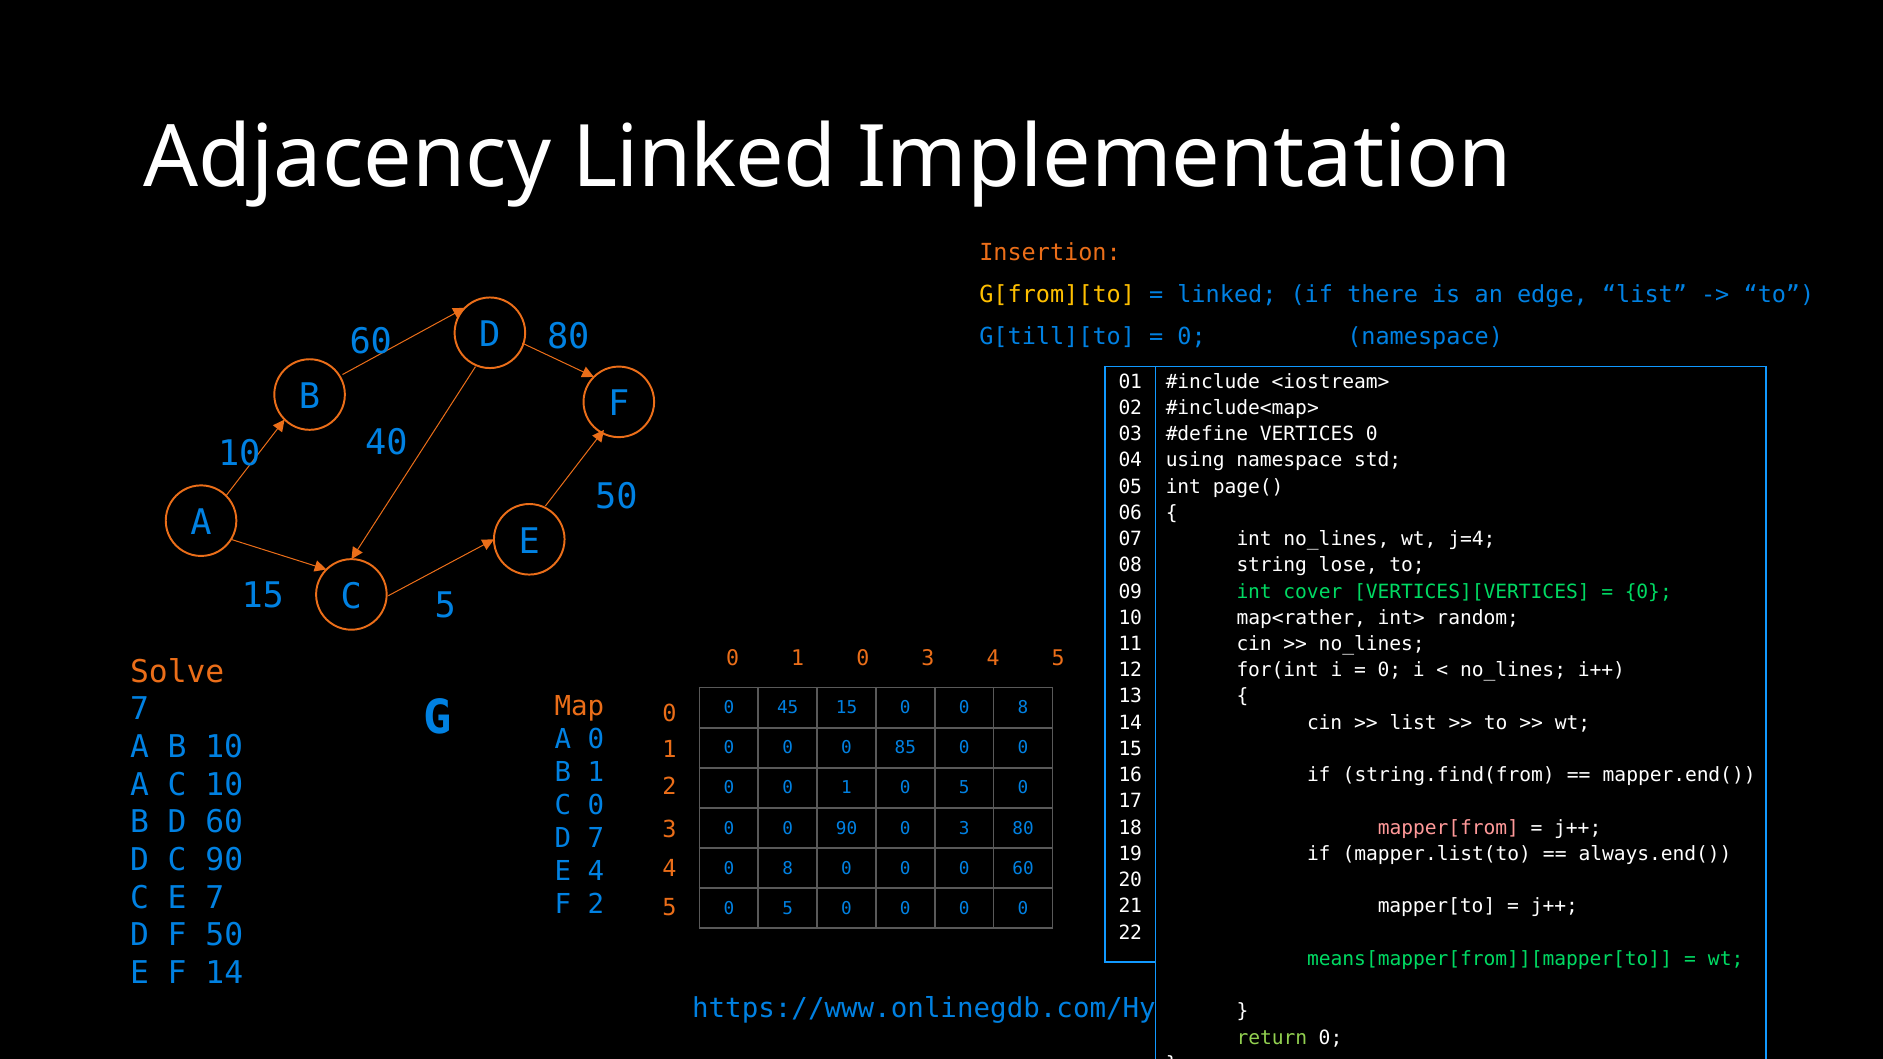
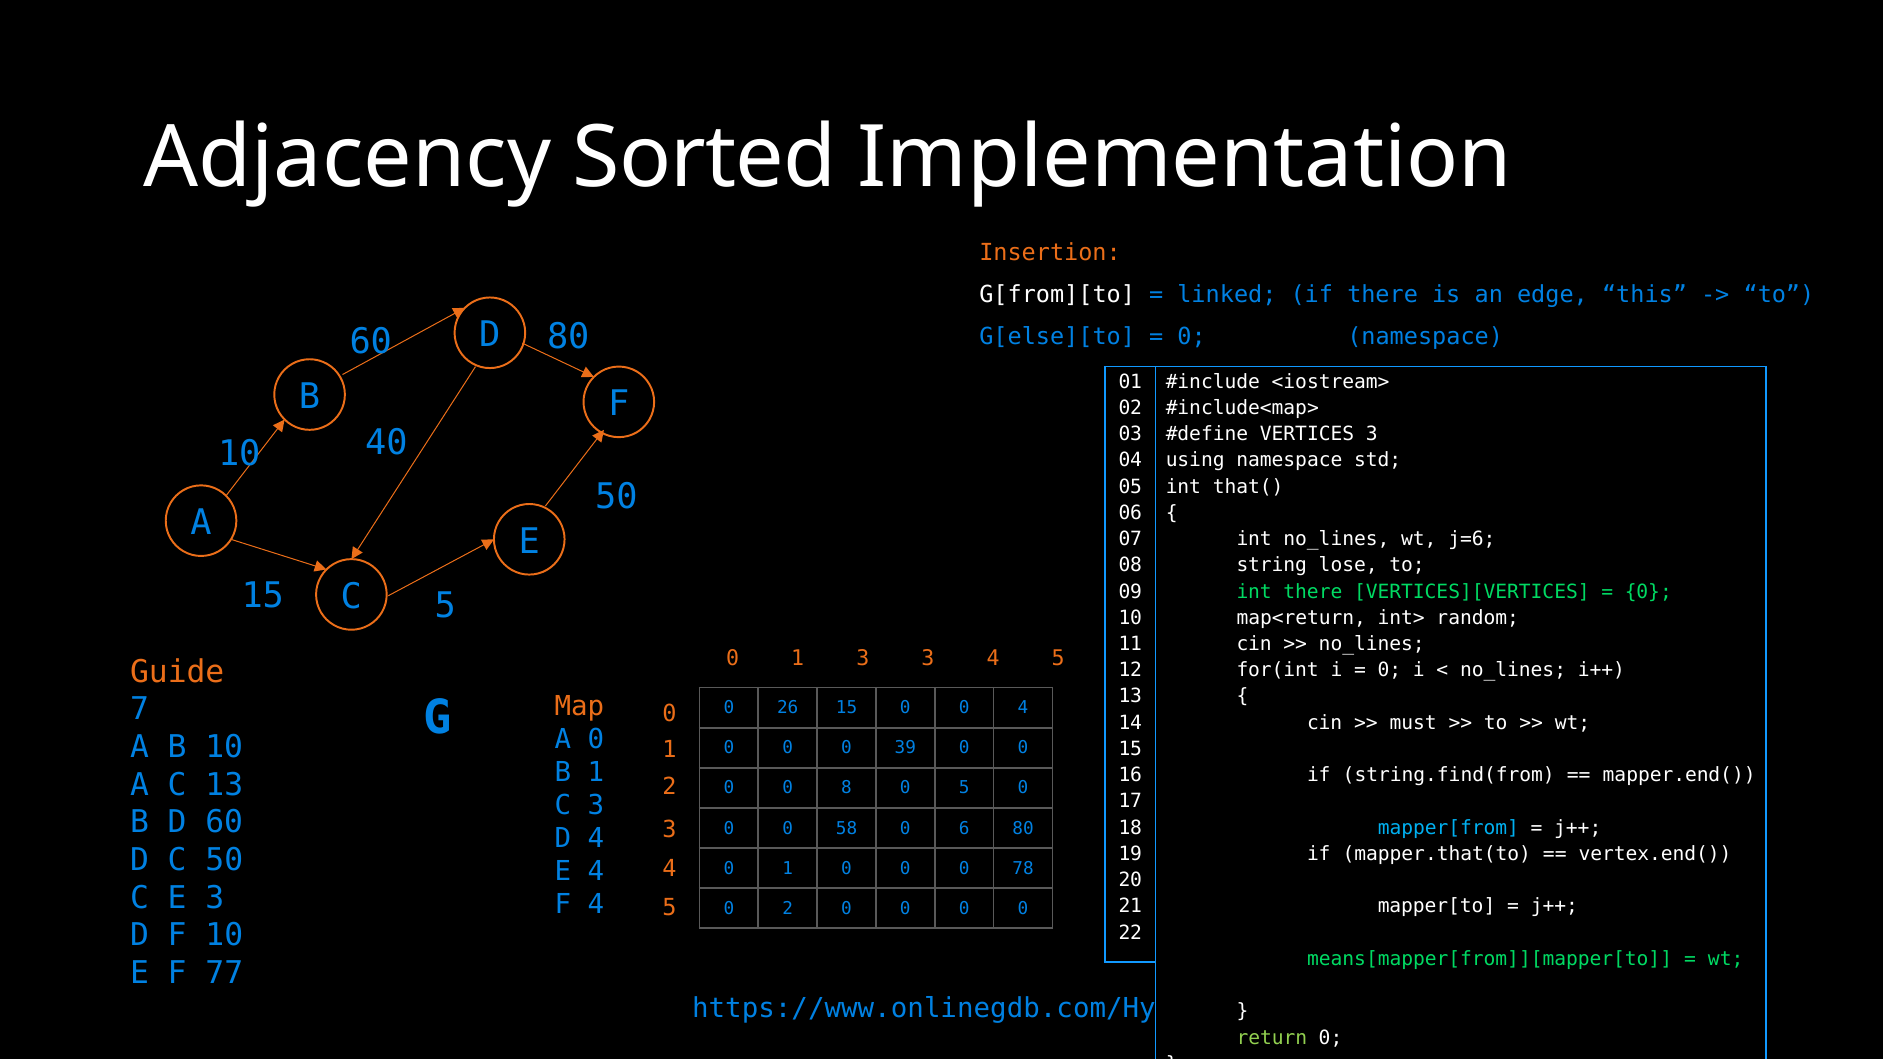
Adjacency Linked: Linked -> Sorted
G[from][to colour: yellow -> white
edge list: list -> this
G[till][to: G[till][to -> G[else][to
VERTICES 0: 0 -> 3
page(: page( -> that(
j=4: j=4 -> j=6
int cover: cover -> there
map<rather: map<rather -> map<return
0 at (863, 659): 0 -> 3
Solve: Solve -> Guide
45: 45 -> 26
0 0 8: 8 -> 4
list at (1413, 723): list -> must
85: 85 -> 39
C 10: 10 -> 13
1 at (846, 788): 1 -> 8
C 0: 0 -> 3
mapper[from colour: pink -> light blue
0 90: 90 -> 58
3 at (964, 828): 3 -> 6
D 7: 7 -> 4
mapper.list(to: mapper.list(to -> mapper.that(to
always.end(: always.end( -> vertex.end(
C 90: 90 -> 50
8 at (788, 868): 8 -> 1
0 60: 60 -> 78
E 7: 7 -> 3
F 2: 2 -> 4
5 at (788, 909): 5 -> 2
F 50: 50 -> 10
F 14: 14 -> 77
